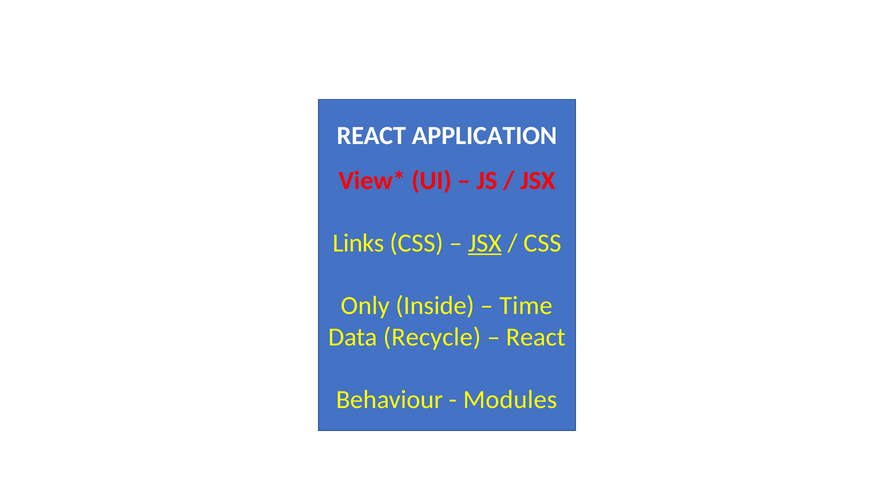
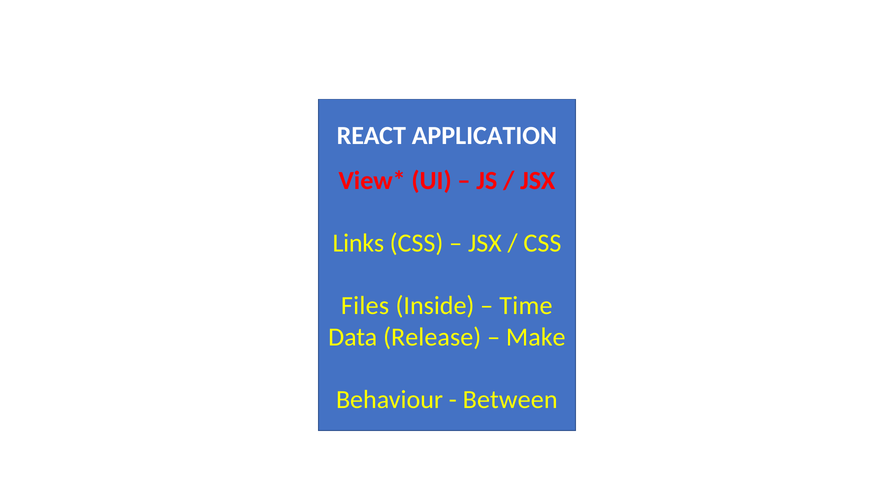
JSX at (485, 243) underline: present -> none
Only: Only -> Files
Recycle: Recycle -> Release
React at (536, 337): React -> Make
Modules: Modules -> Between
